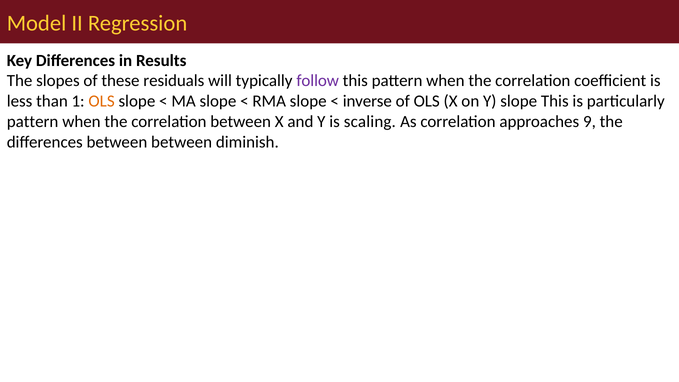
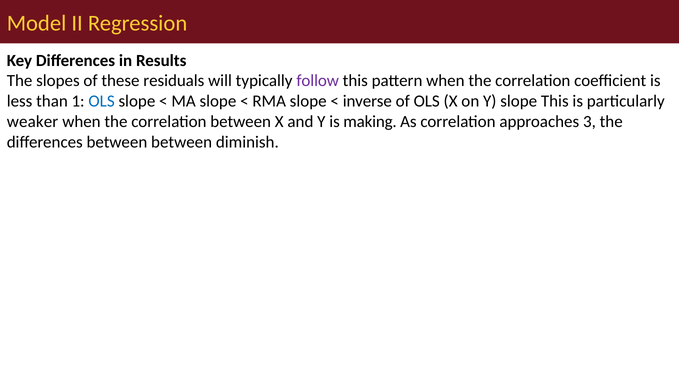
OLS at (102, 101) colour: orange -> blue
pattern at (33, 122): pattern -> weaker
scaling: scaling -> making
9: 9 -> 3
